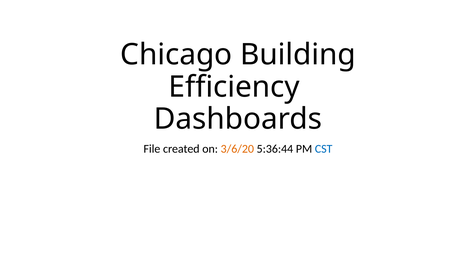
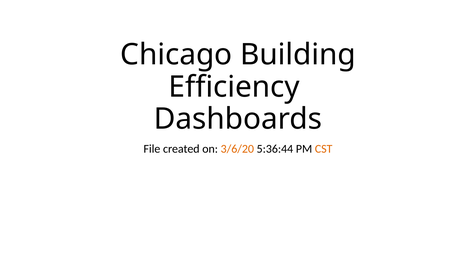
CST colour: blue -> orange
